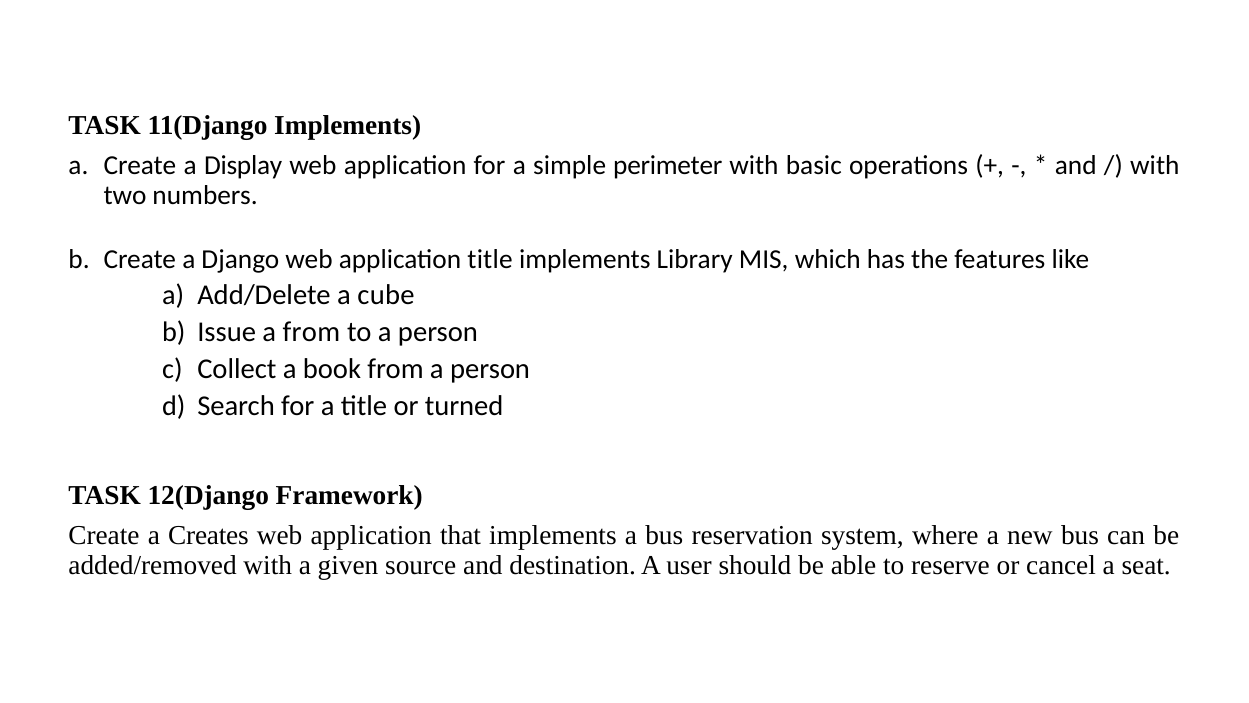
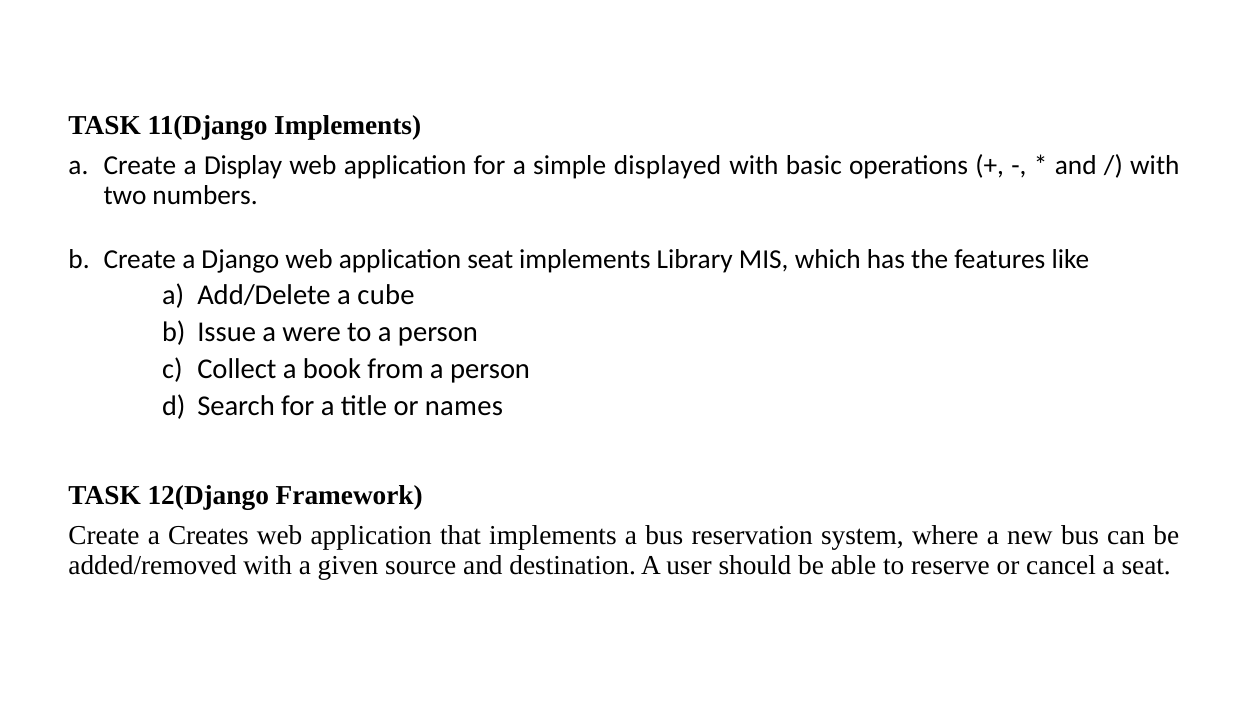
perimeter: perimeter -> displayed
application title: title -> seat
a from: from -> were
turned: turned -> names
